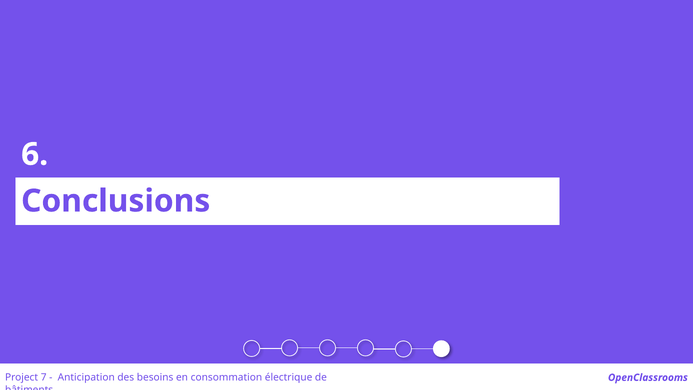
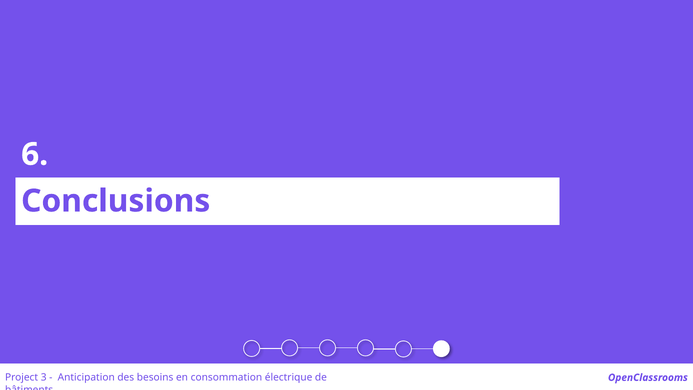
7: 7 -> 3
